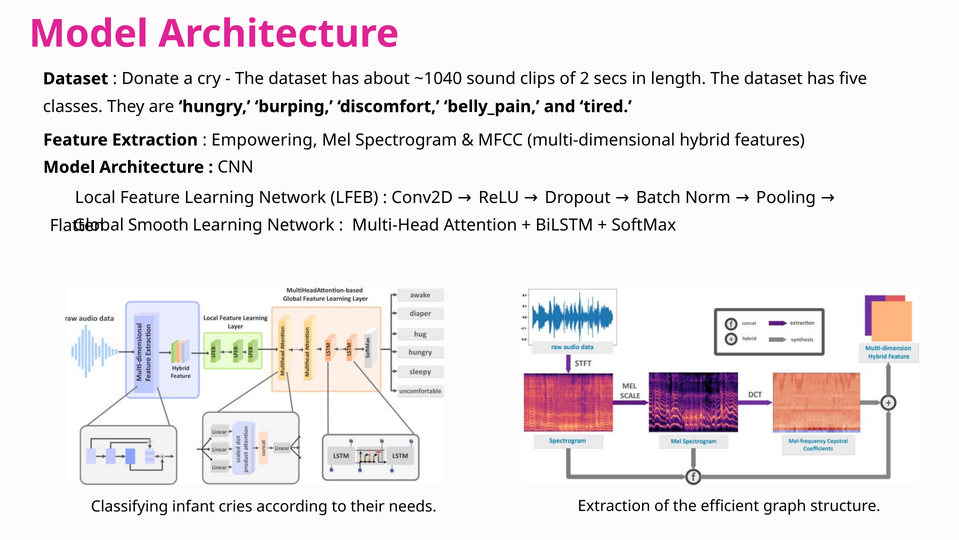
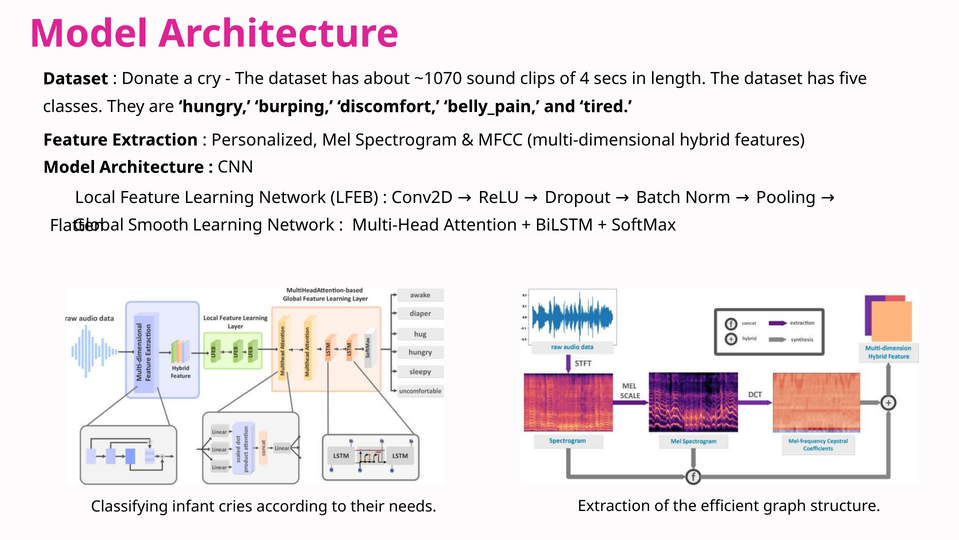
~1040: ~1040 -> ~1070
2: 2 -> 4
Empowering: Empowering -> Personalized
